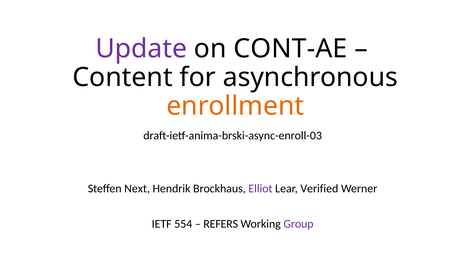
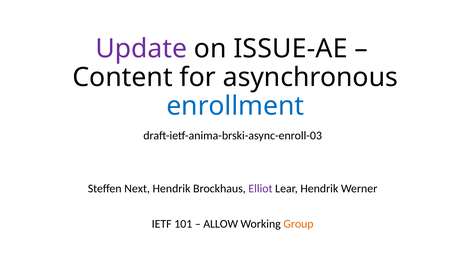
CONT-AE: CONT-AE -> ISSUE-AE
enrollment colour: orange -> blue
Lear Verified: Verified -> Hendrik
554: 554 -> 101
REFERS: REFERS -> ALLOW
Group colour: purple -> orange
